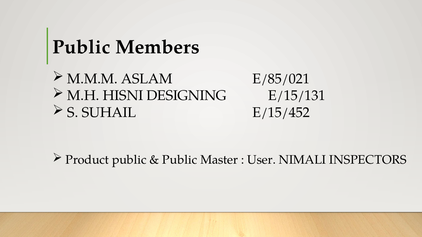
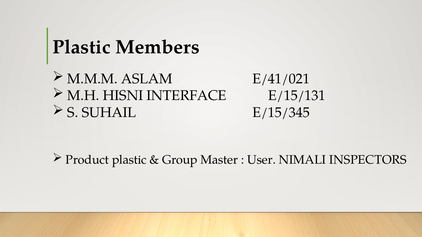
Public at (82, 47): Public -> Plastic
E/85/021: E/85/021 -> E/41/021
DESIGNING: DESIGNING -> INTERFACE
E/15/452: E/15/452 -> E/15/345
Product public: public -> plastic
Public at (180, 160): Public -> Group
